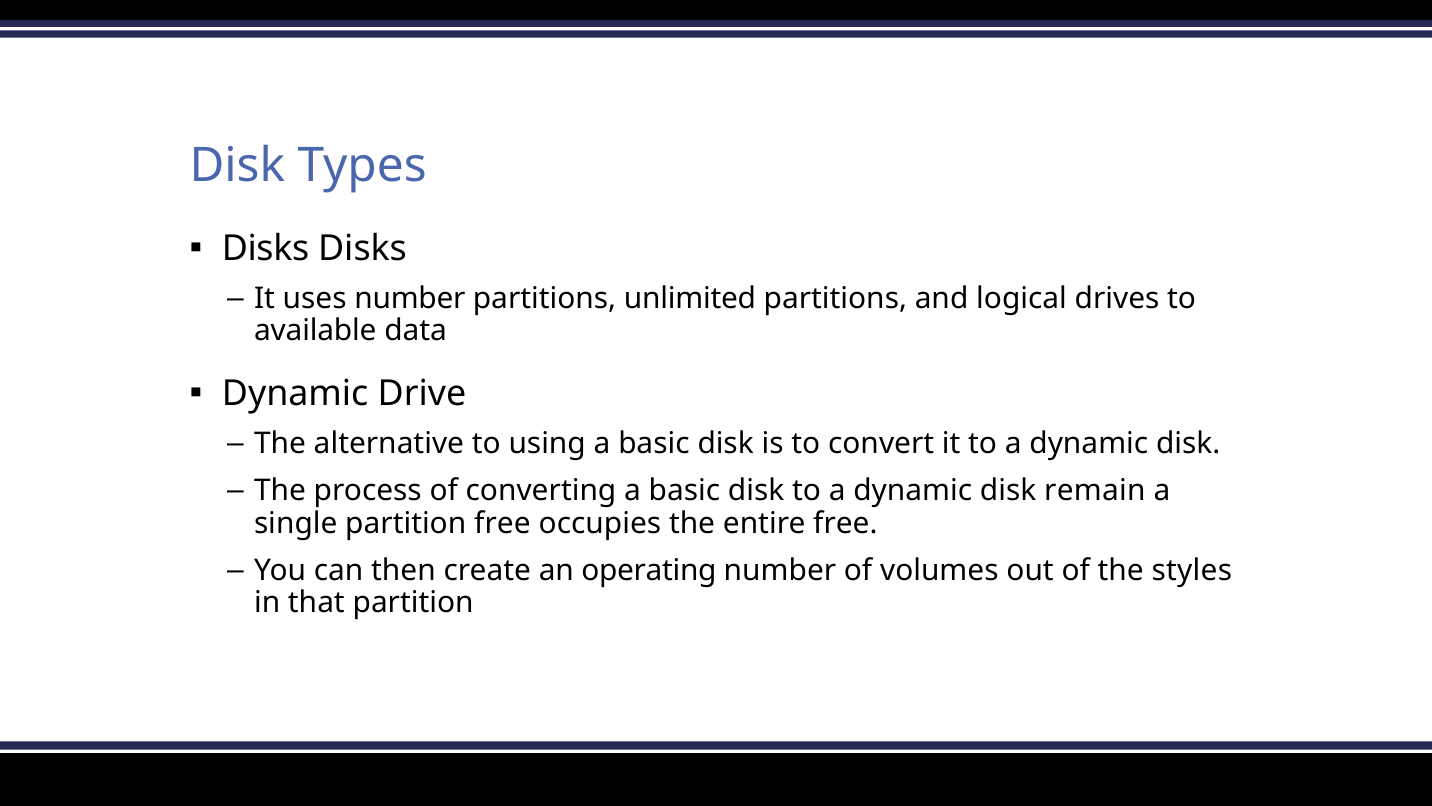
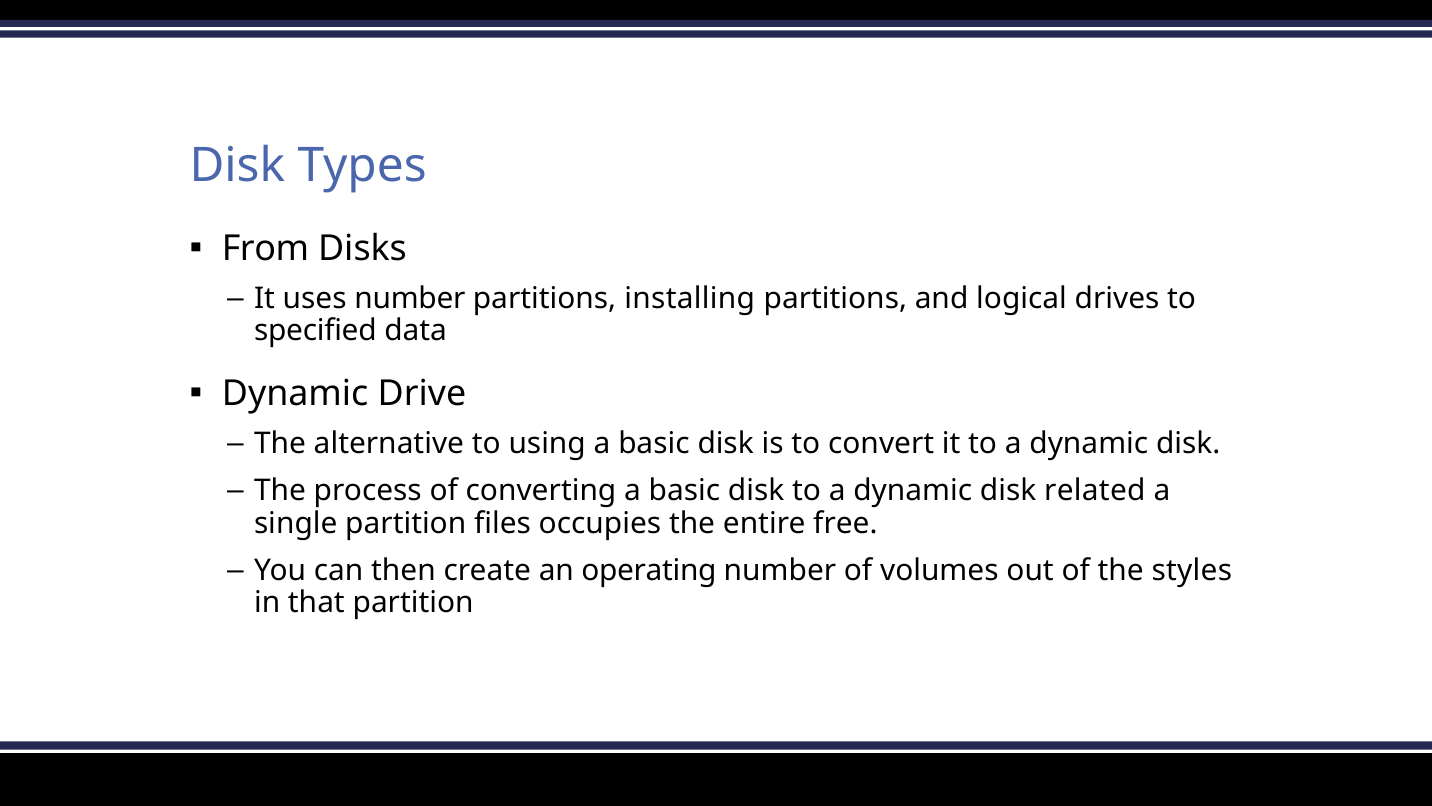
Disks at (265, 248): Disks -> From
unlimited: unlimited -> installing
available: available -> specified
remain: remain -> related
partition free: free -> files
